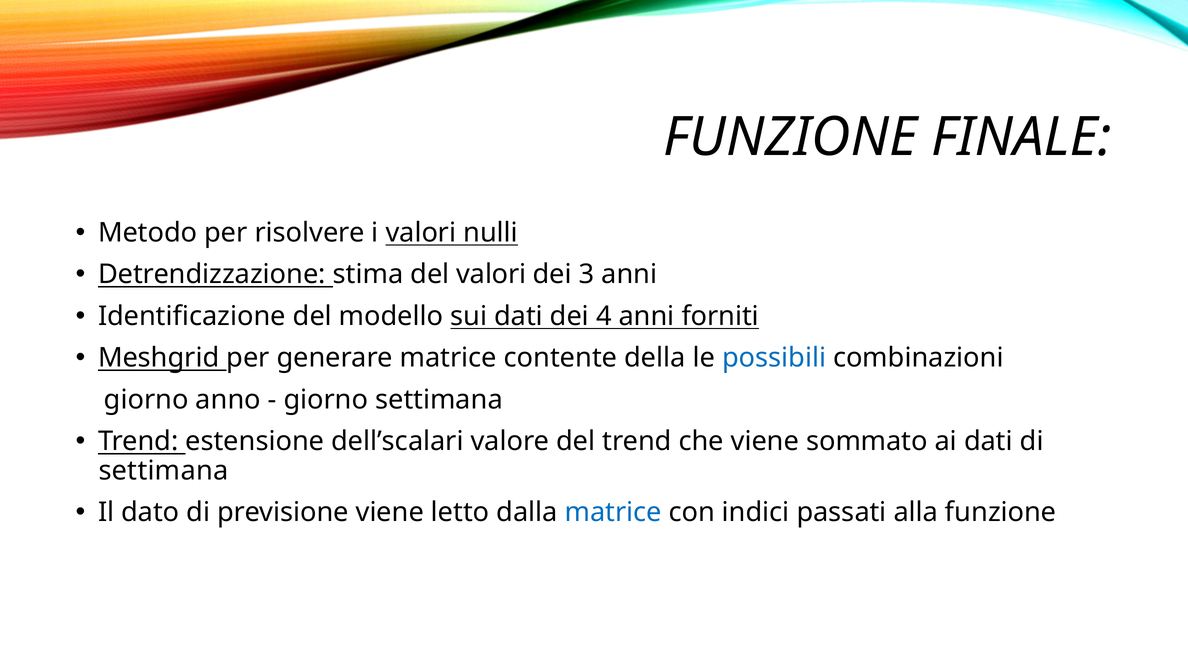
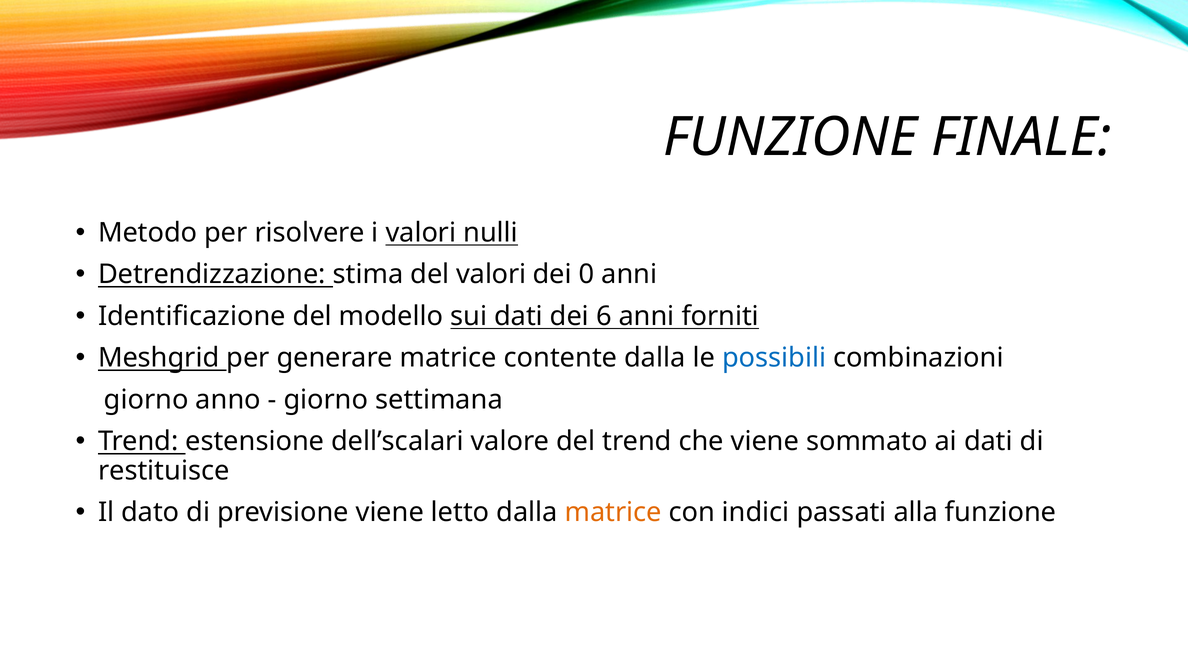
3: 3 -> 0
4: 4 -> 6
contente della: della -> dalla
settimana at (164, 471): settimana -> restituisce
matrice at (613, 513) colour: blue -> orange
